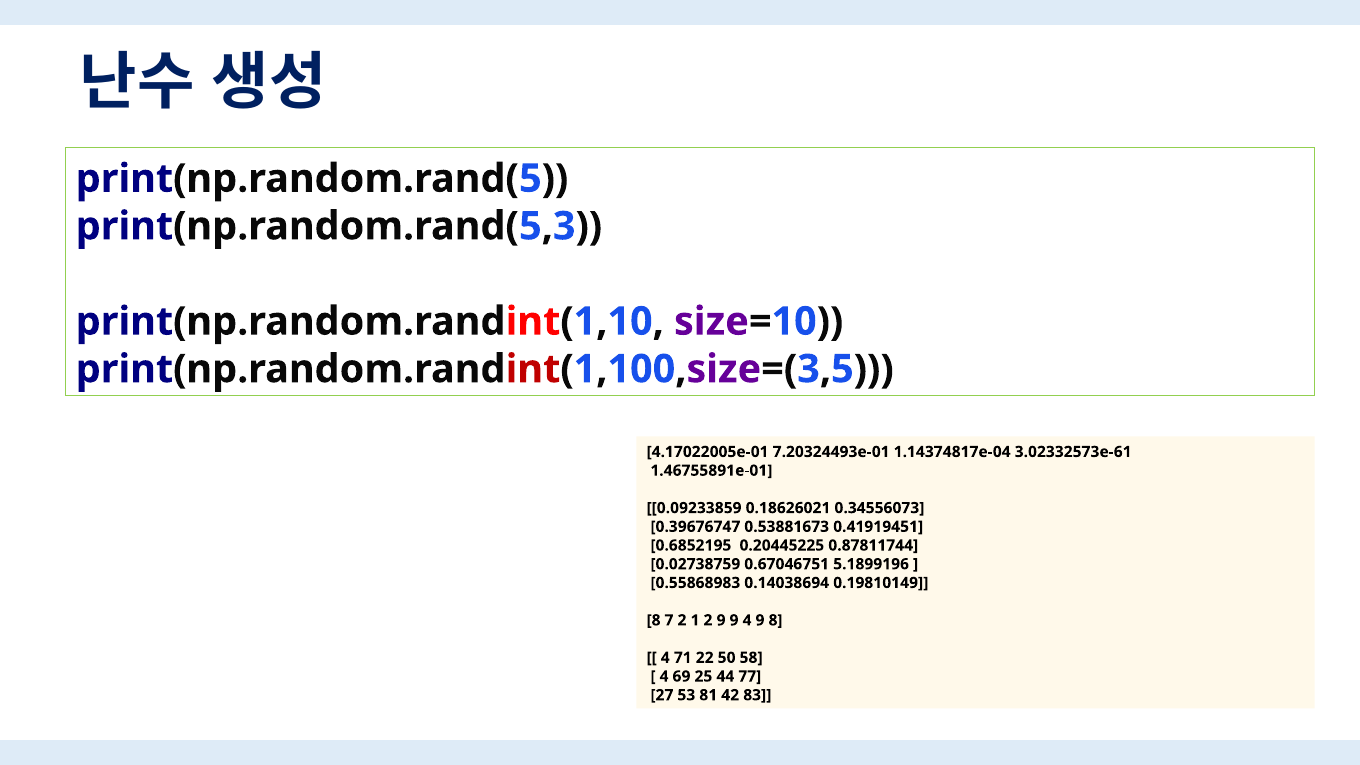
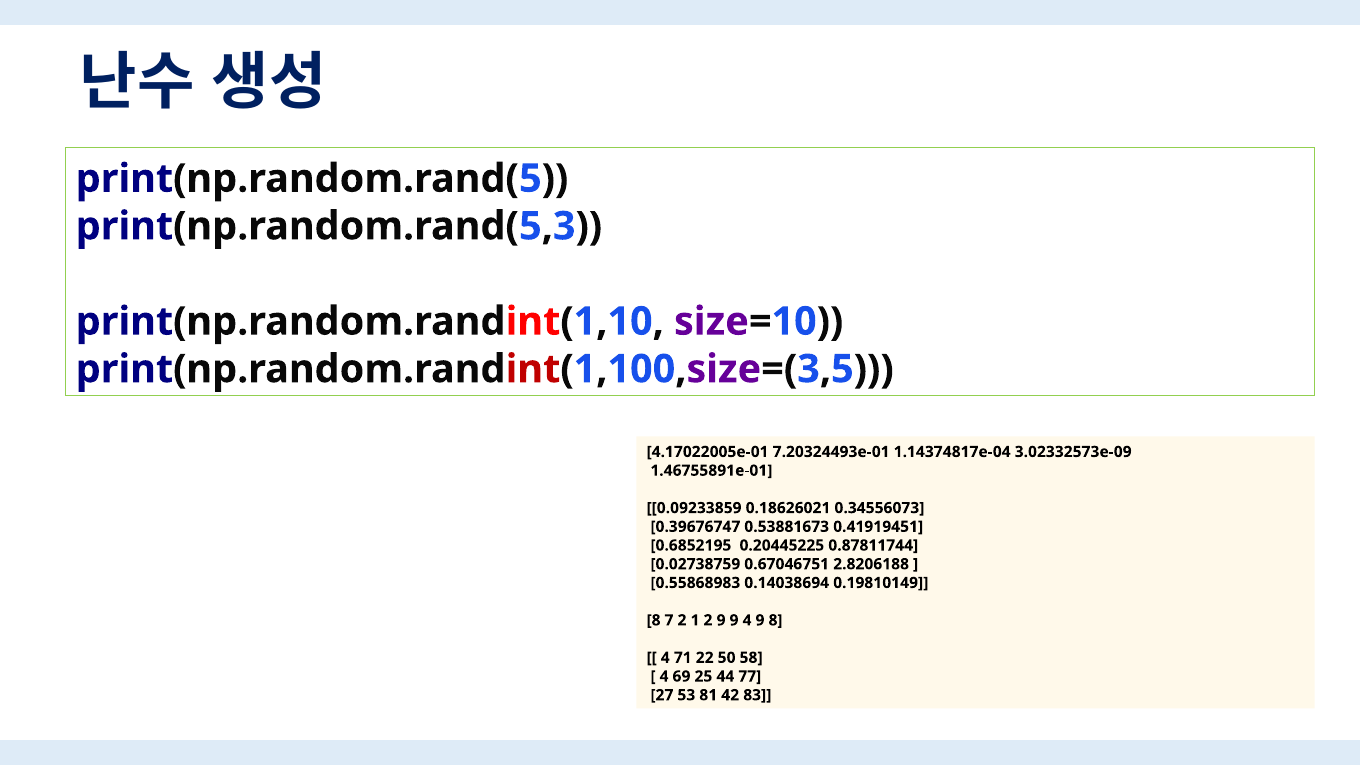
3.02332573e-61: 3.02332573e-61 -> 3.02332573e-09
5.1899196: 5.1899196 -> 2.8206188
